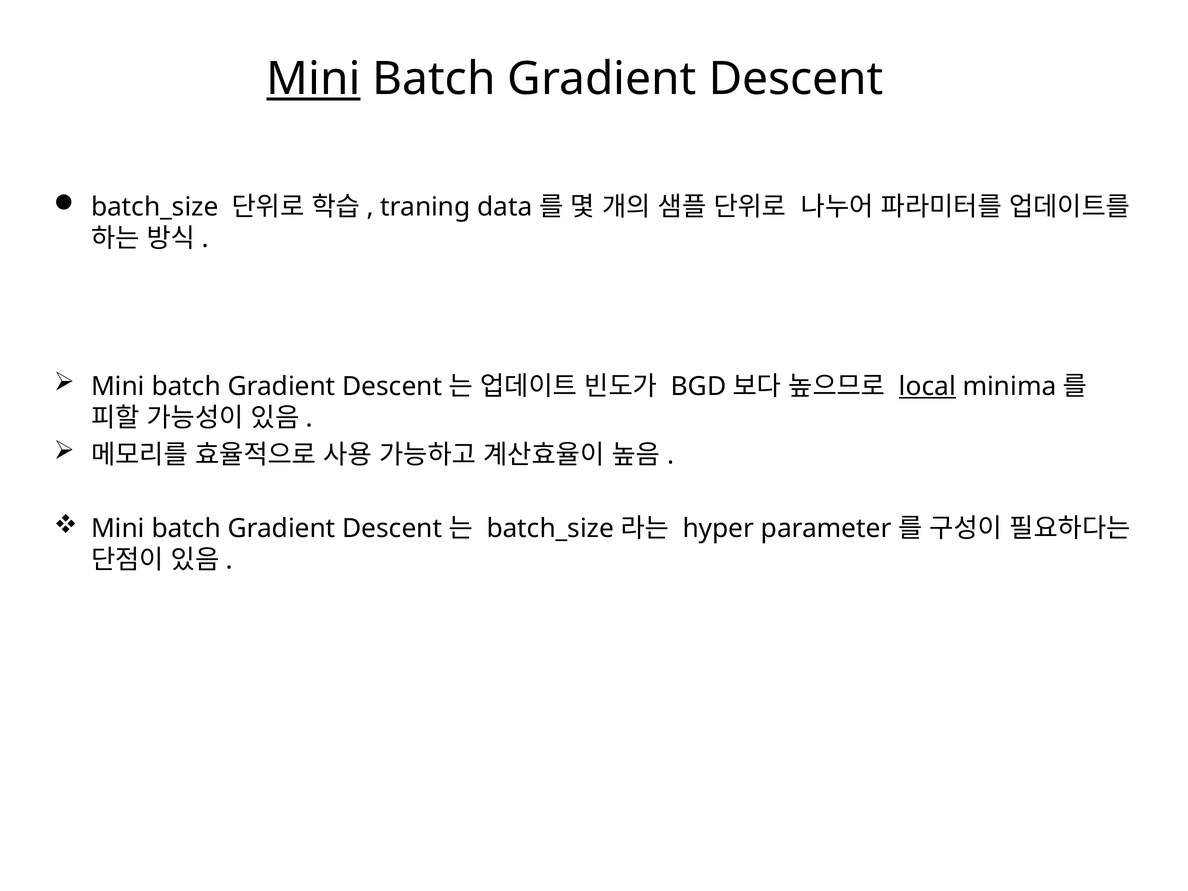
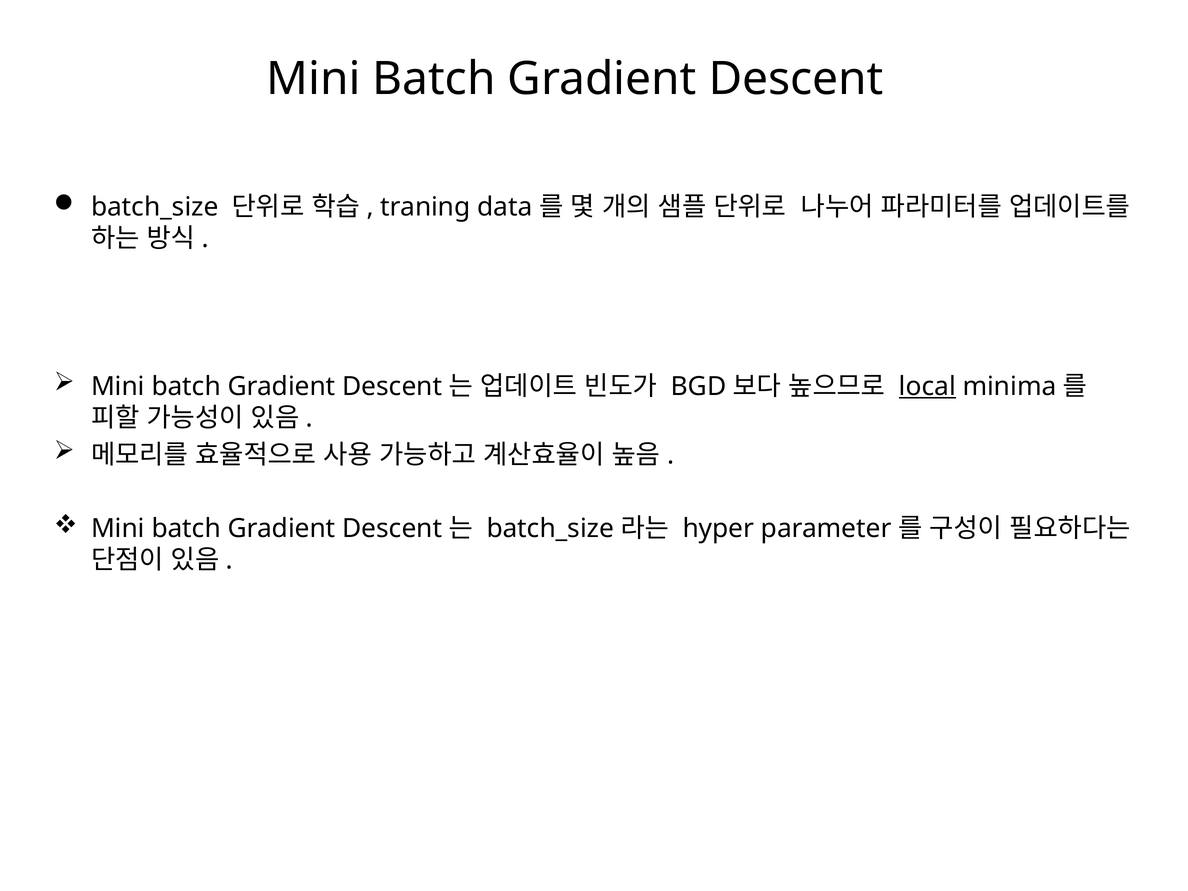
Mini at (313, 79) underline: present -> none
